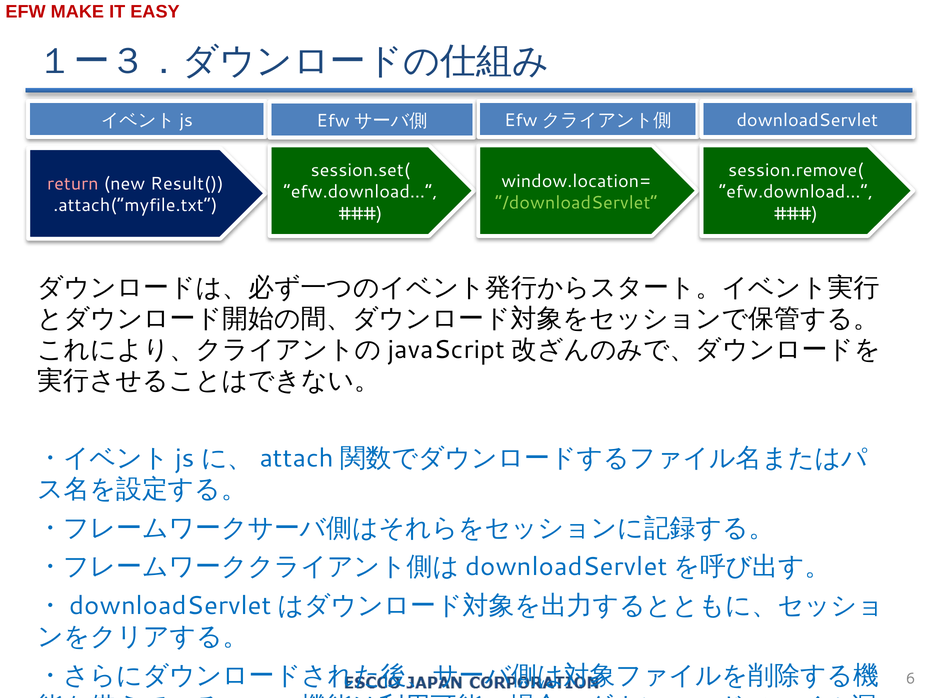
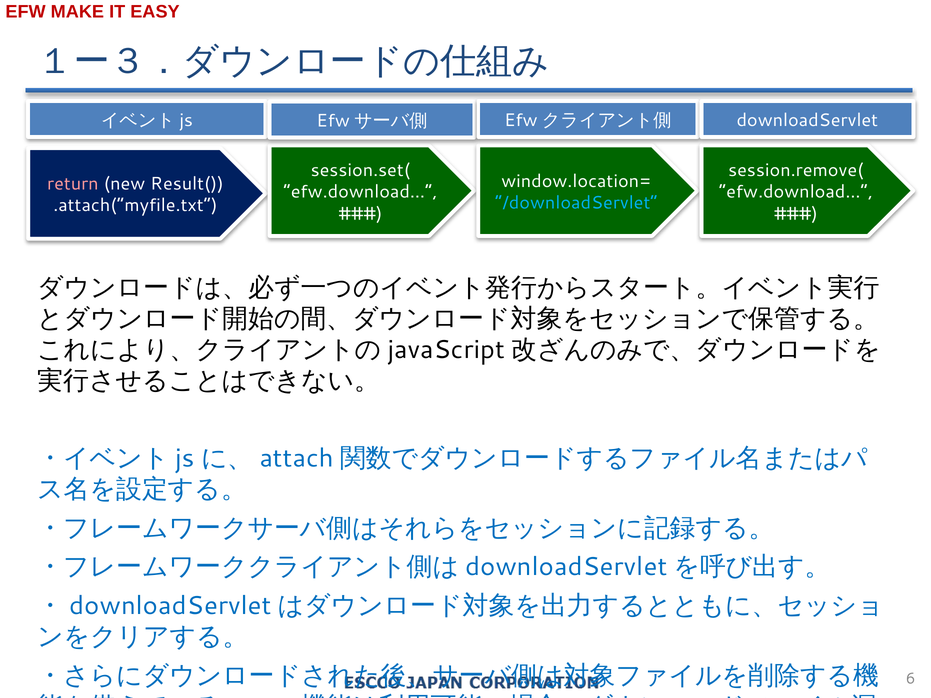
/downloadServlet colour: light green -> light blue
